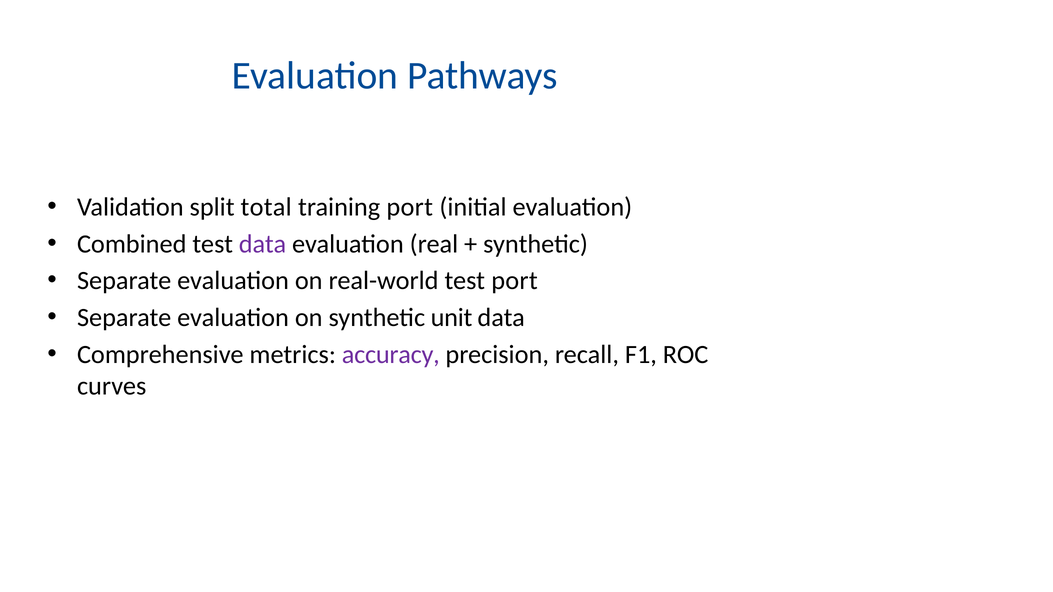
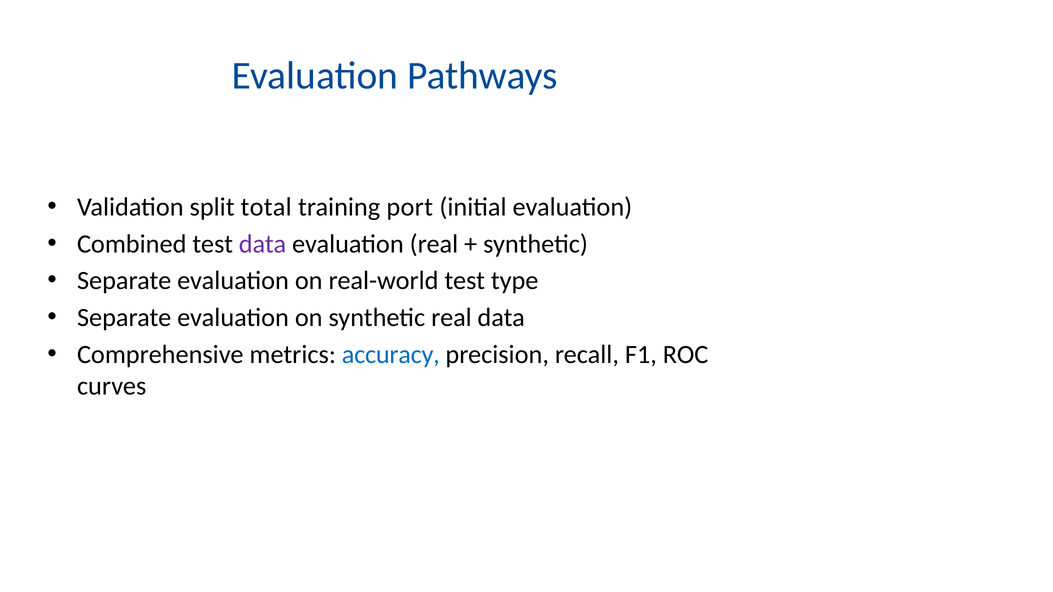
test port: port -> type
synthetic unit: unit -> real
accuracy colour: purple -> blue
